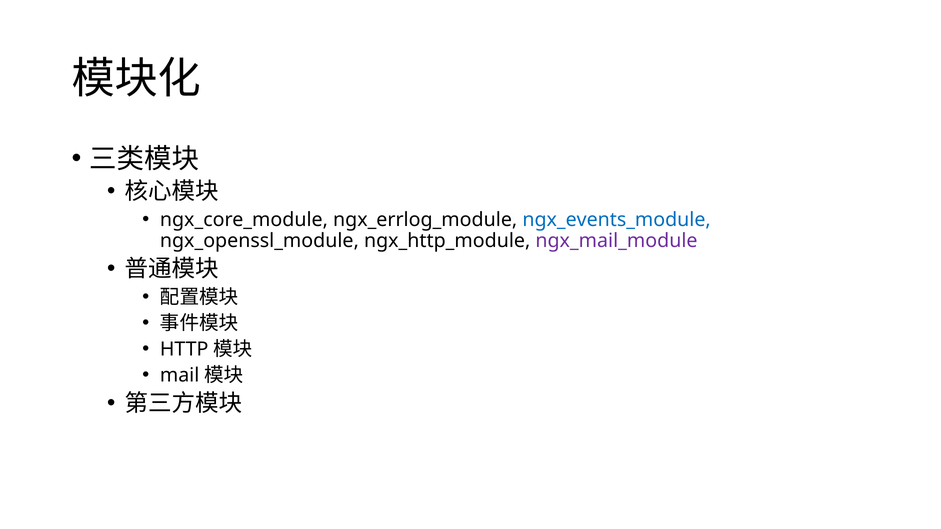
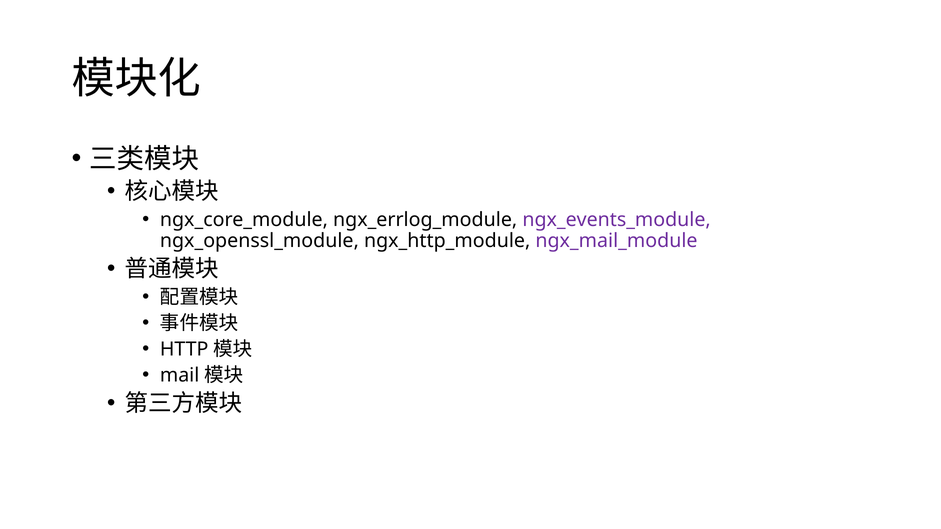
ngx_events_module colour: blue -> purple
